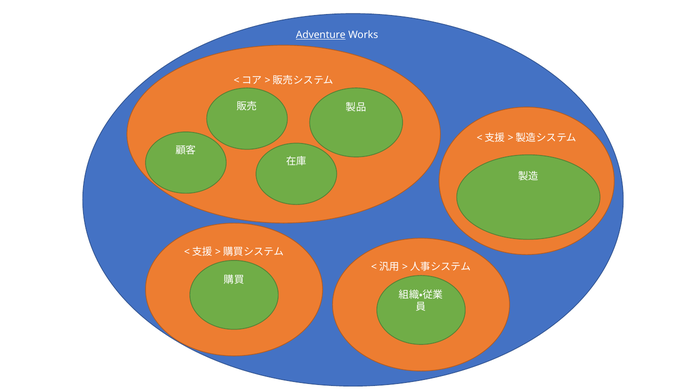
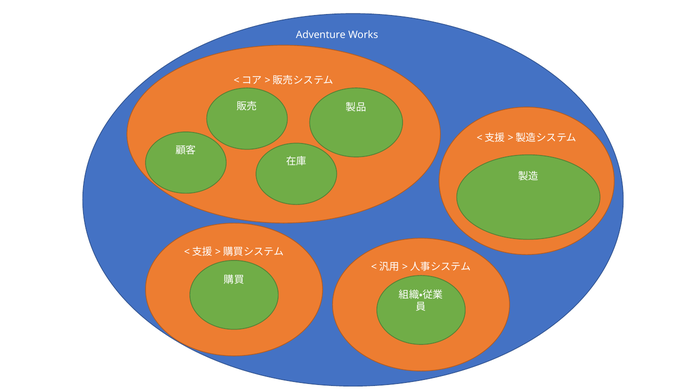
Adventure underline: present -> none
